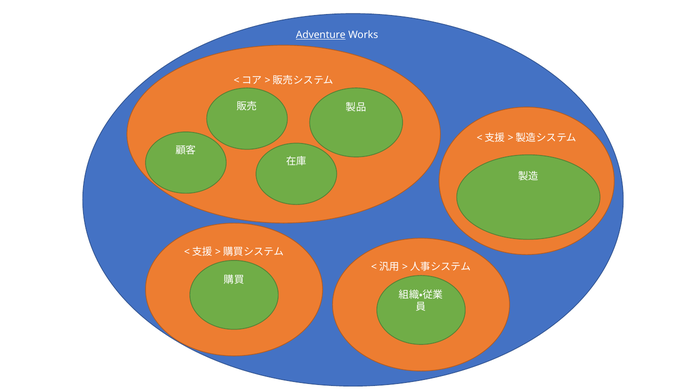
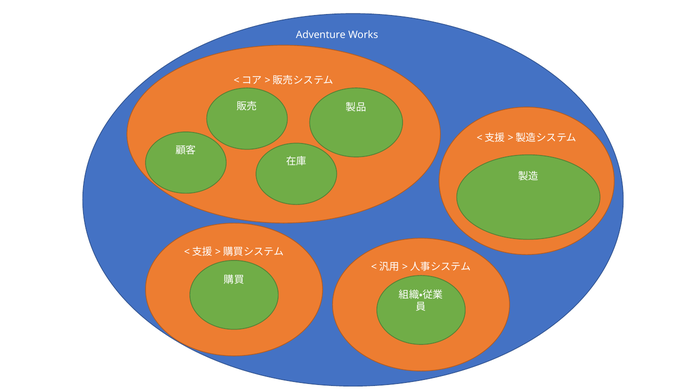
Adventure underline: present -> none
